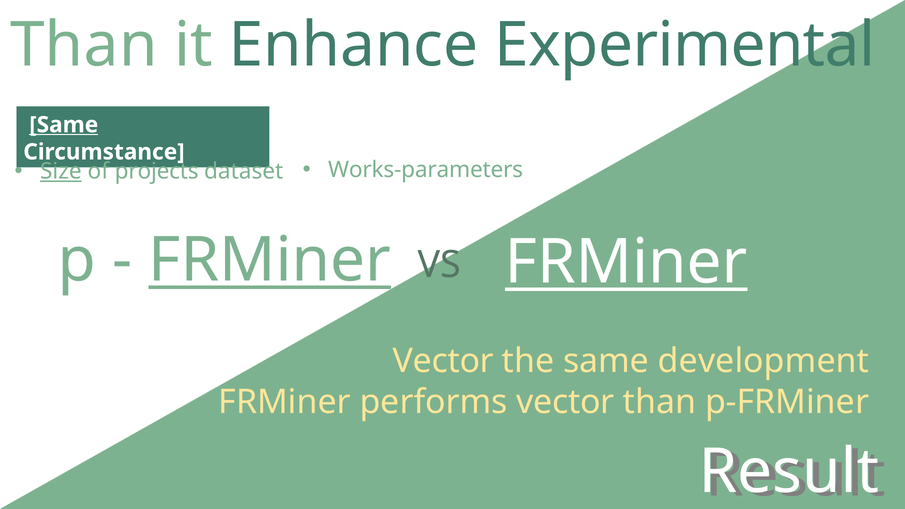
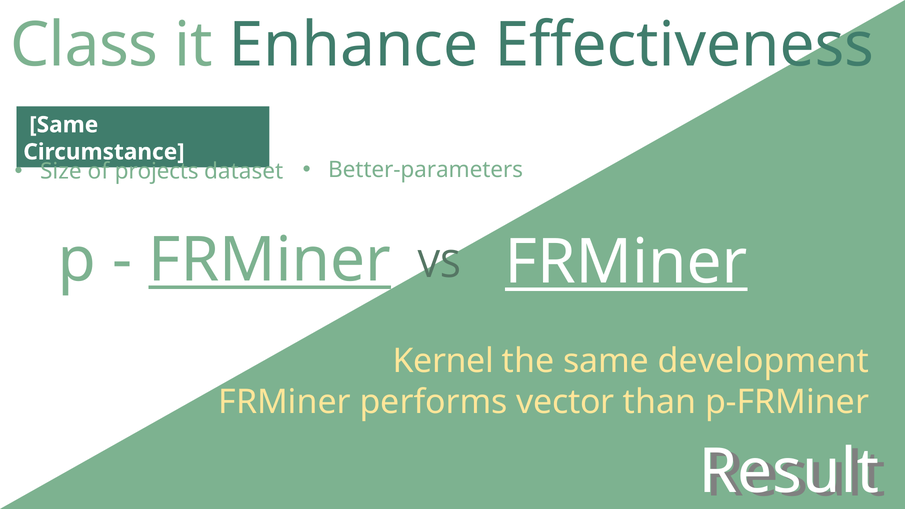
Than at (84, 45): Than -> Class
Experimental: Experimental -> Effectiveness
Same at (64, 125) underline: present -> none
Size underline: present -> none
Works-parameters: Works-parameters -> Better-parameters
Vector at (443, 361): Vector -> Kernel
